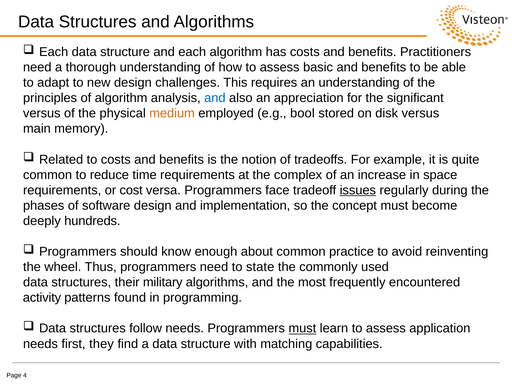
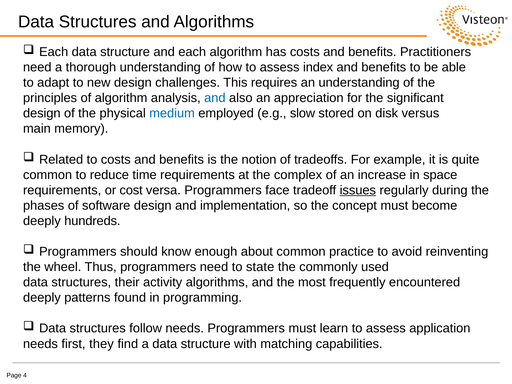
basic: basic -> index
versus at (42, 113): versus -> design
medium colour: orange -> blue
bool: bool -> slow
military: military -> activity
activity at (42, 298): activity -> deeply
must at (302, 328) underline: present -> none
